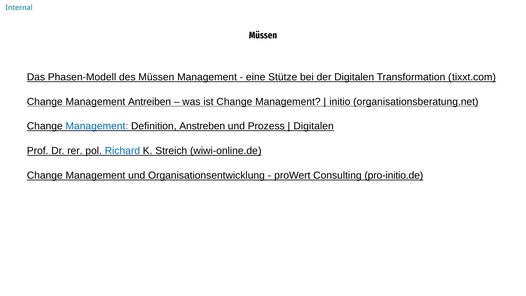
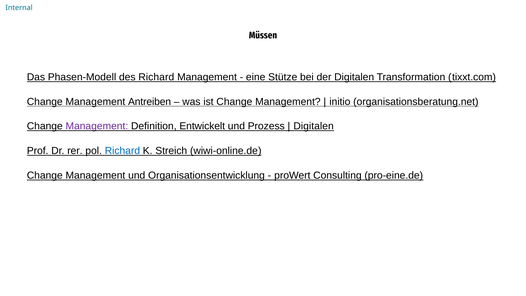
des Müssen: Müssen -> Richard
Management at (97, 126) colour: blue -> purple
Anstreben: Anstreben -> Entwickelt
pro-initio.de: pro-initio.de -> pro-eine.de
